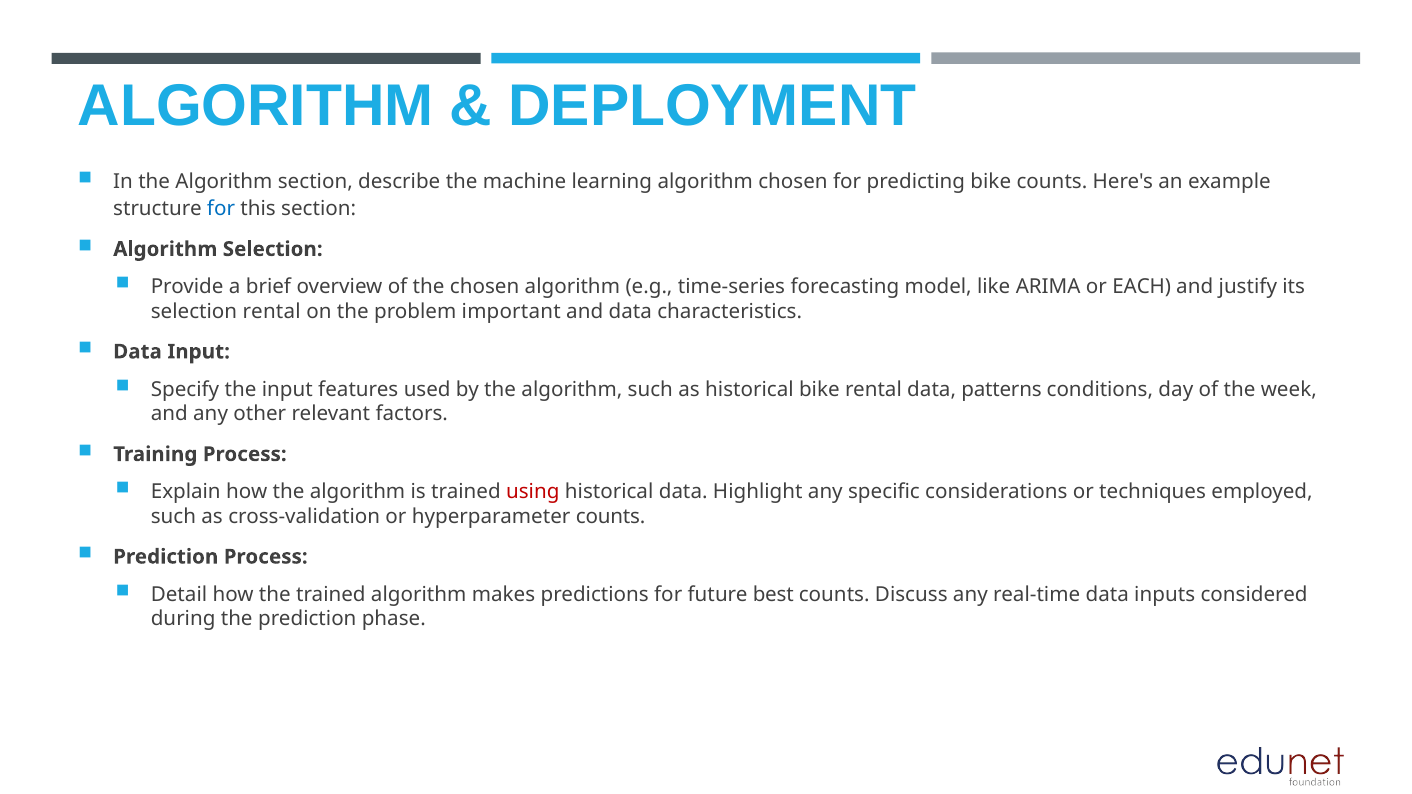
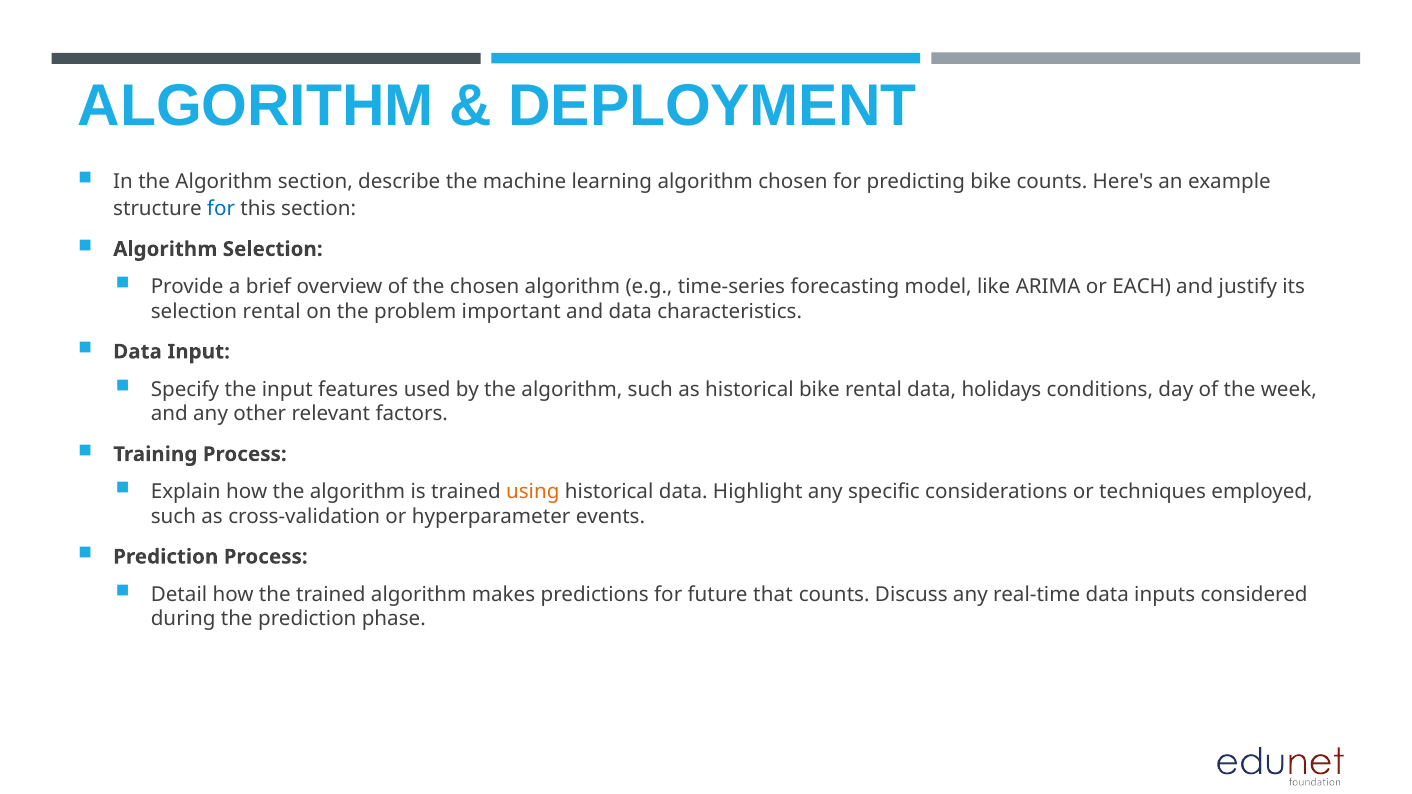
patterns: patterns -> holidays
using colour: red -> orange
hyperparameter counts: counts -> events
best: best -> that
